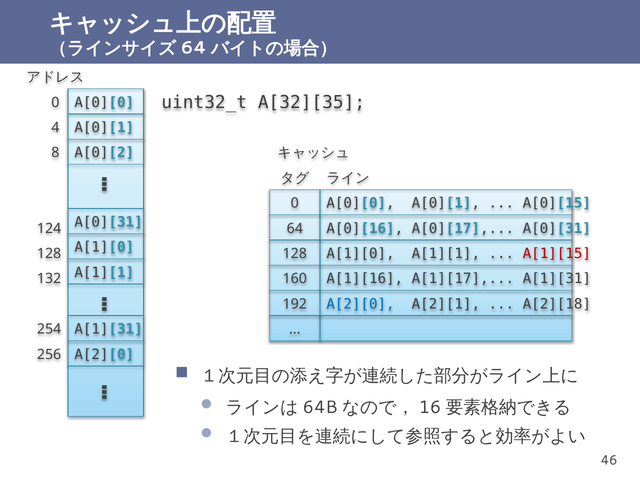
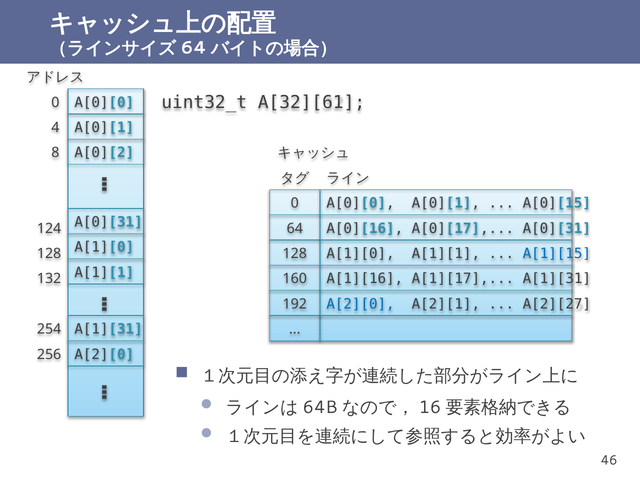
A[32][35: A[32][35 -> A[32][61
A[1][15 colour: red -> blue
A[2][18: A[2][18 -> A[2][27
